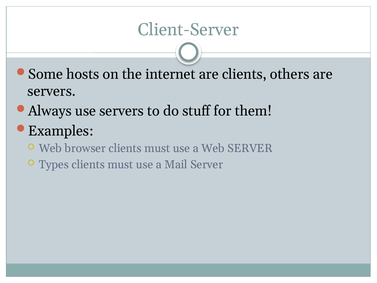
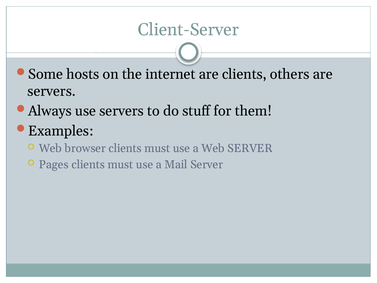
Types: Types -> Pages
